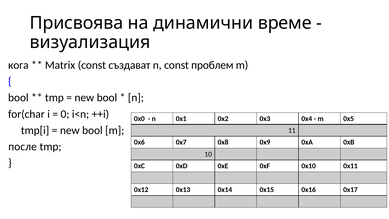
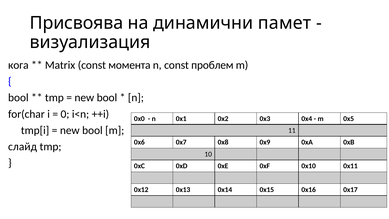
време: време -> памет
създават: създават -> момента
после: после -> слайд
